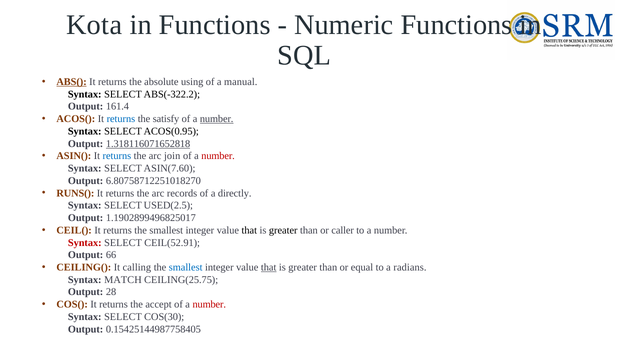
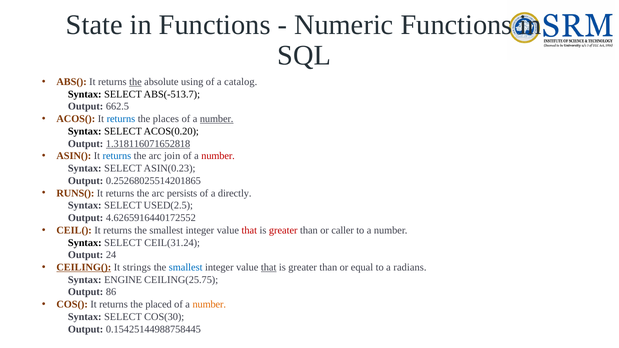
Kota: Kota -> State
ABS( underline: present -> none
the at (135, 82) underline: none -> present
manual: manual -> catalog
ABS(-322.2: ABS(-322.2 -> ABS(-513.7
161.4: 161.4 -> 662.5
satisfy: satisfy -> places
ACOS(0.95: ACOS(0.95 -> ACOS(0.20
ASIN(7.60: ASIN(7.60 -> ASIN(0.23
6.80758712251018270: 6.80758712251018270 -> 0.25268025514201865
records: records -> persists
1.1902899496825017: 1.1902899496825017 -> 4.6265916440172552
that at (249, 230) colour: black -> red
greater at (283, 230) colour: black -> red
Syntax at (85, 243) colour: red -> black
CEIL(52.91: CEIL(52.91 -> CEIL(31.24
66: 66 -> 24
CEILING( underline: none -> present
calling: calling -> strings
MATCH: MATCH -> ENGINE
28: 28 -> 86
accept: accept -> placed
number at (209, 305) colour: red -> orange
0.15425144987758405: 0.15425144987758405 -> 0.15425144988758445
